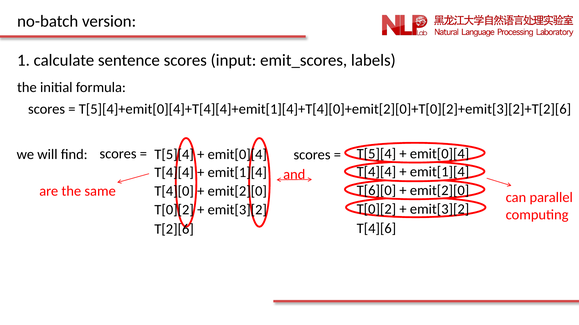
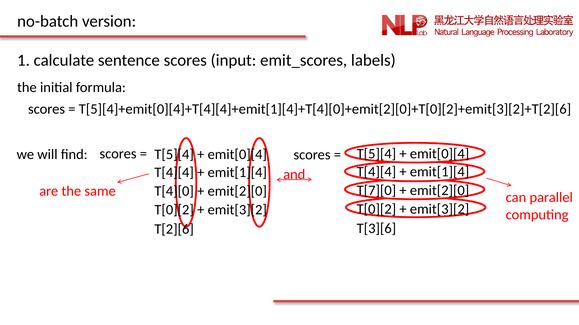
T[6][0: T[6][0 -> T[7][0
T[4][6: T[4][6 -> T[3][6
